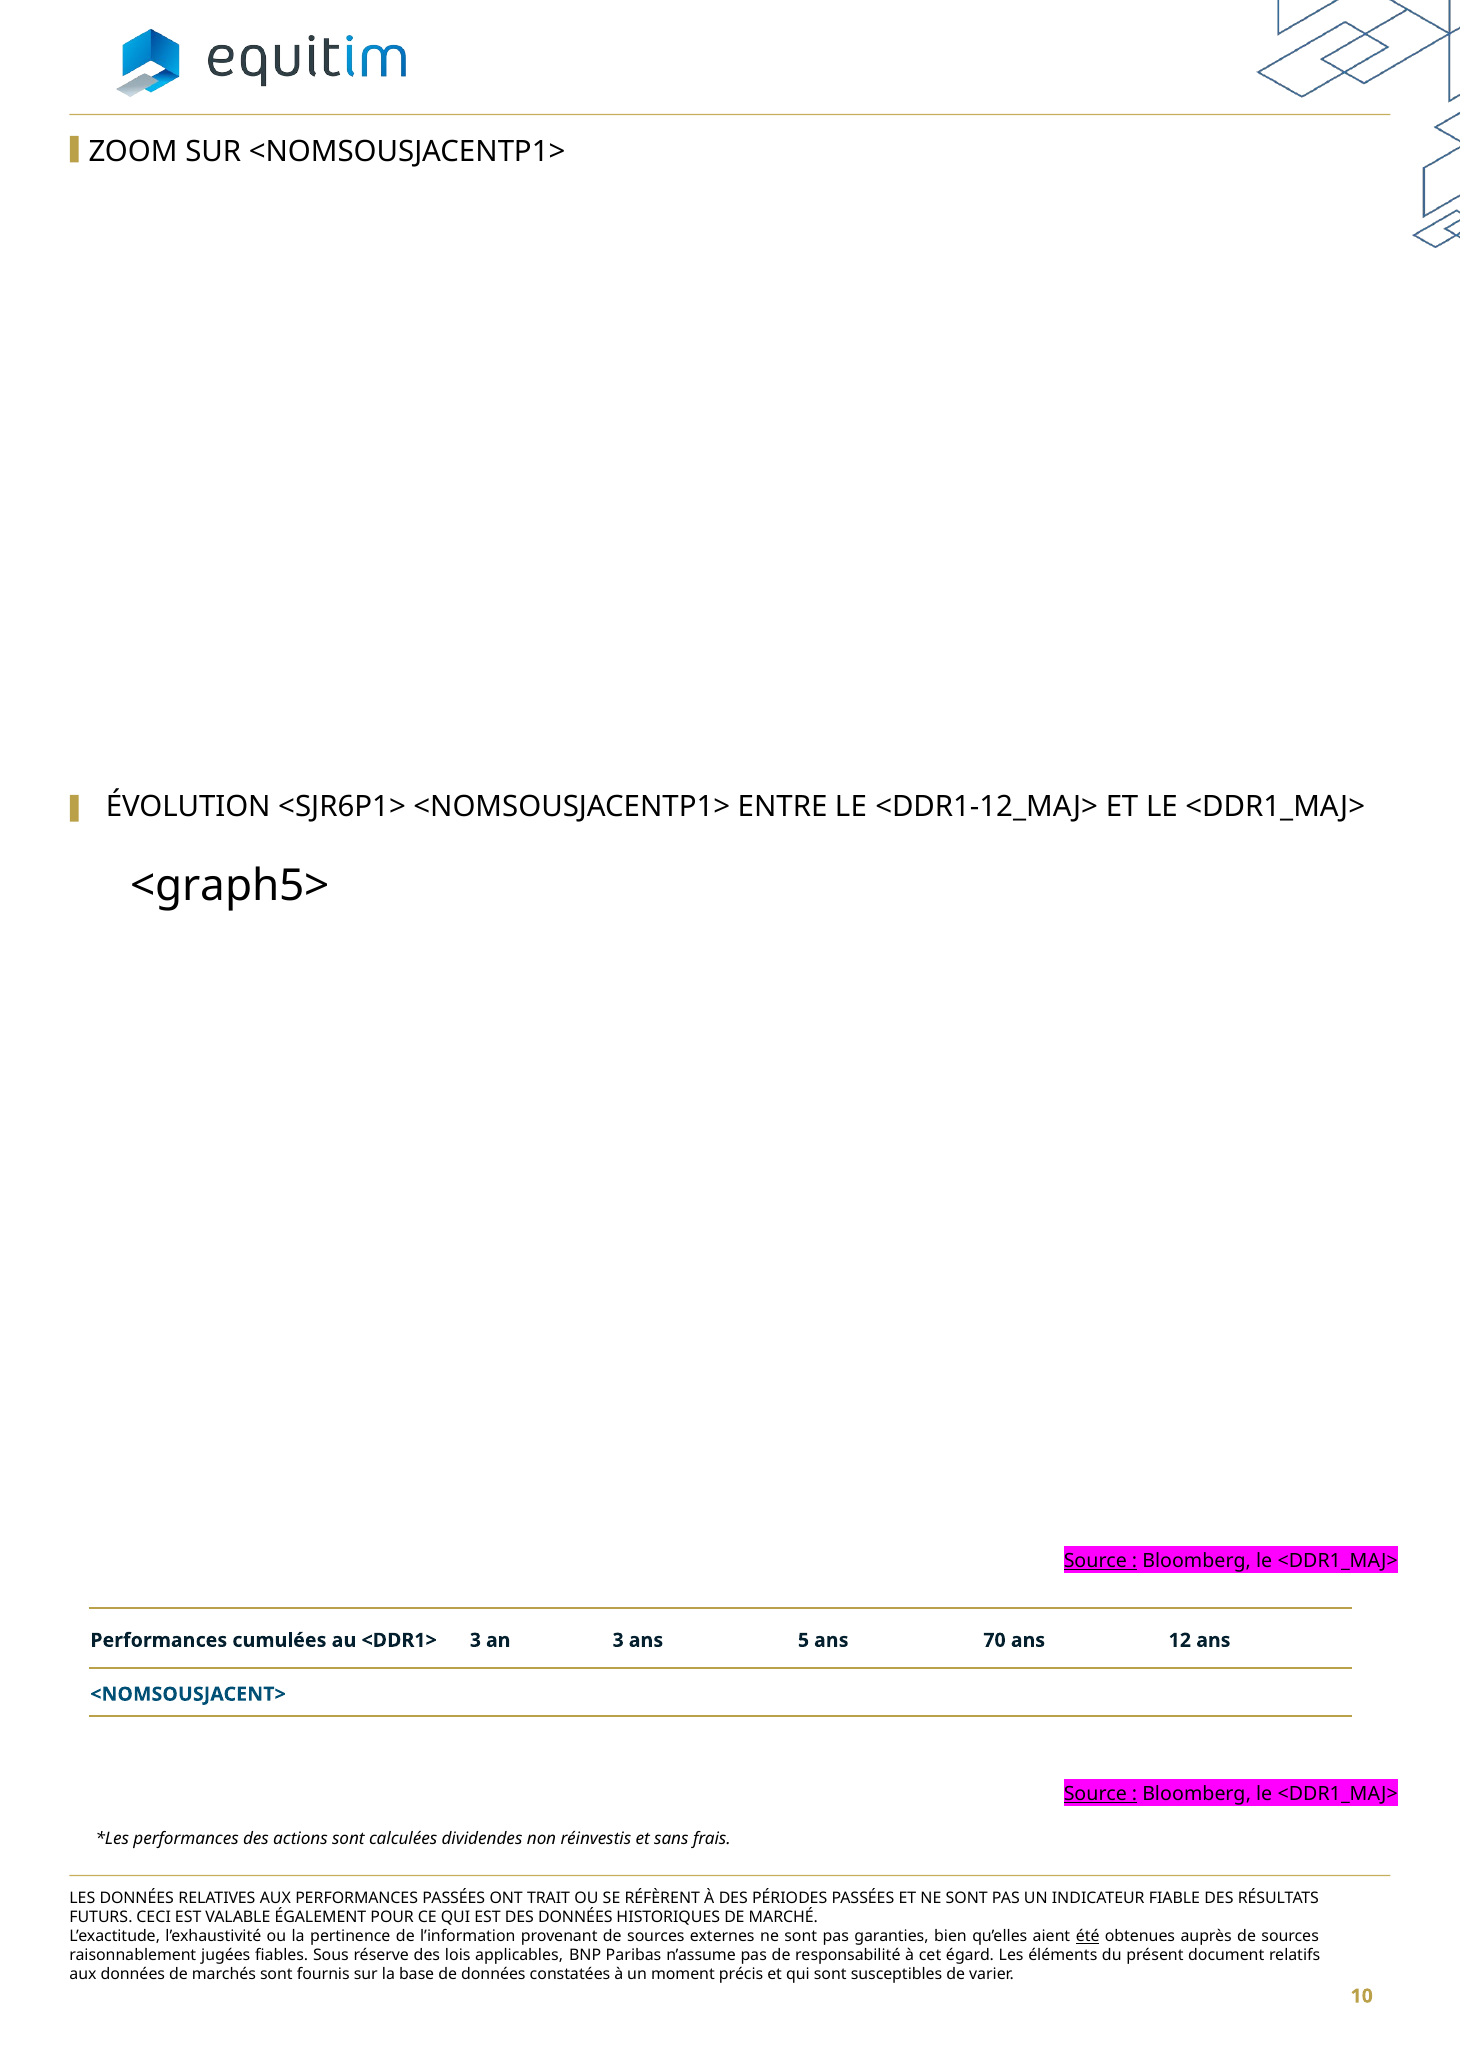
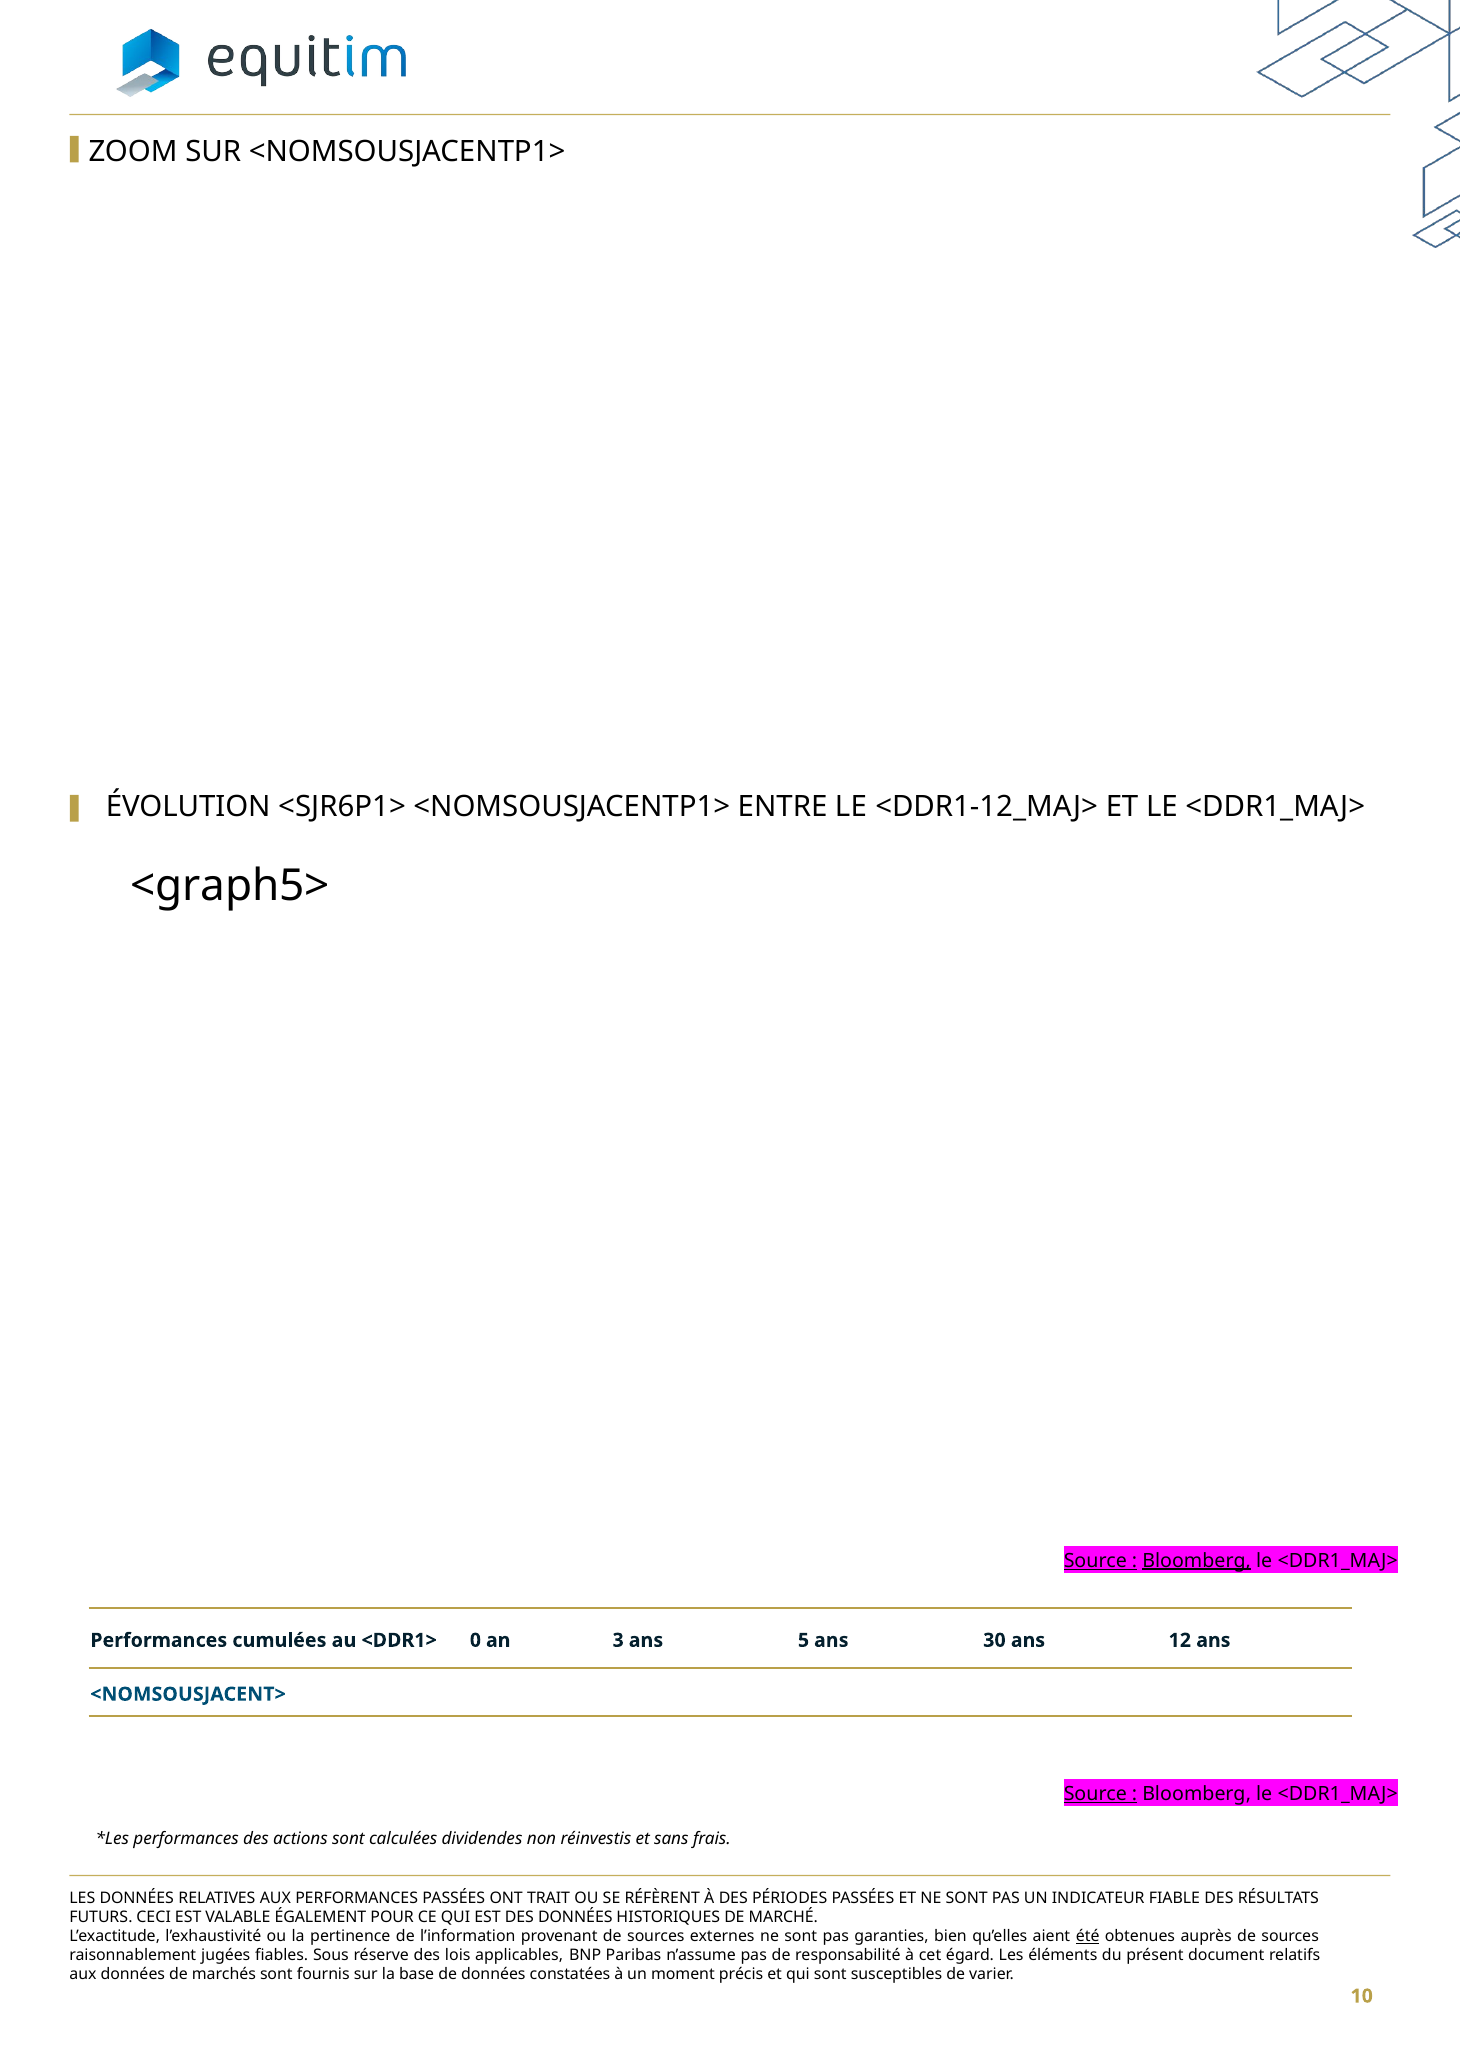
Bloomberg at (1197, 1561) underline: none -> present
<DDR1> 3: 3 -> 0
70: 70 -> 30
